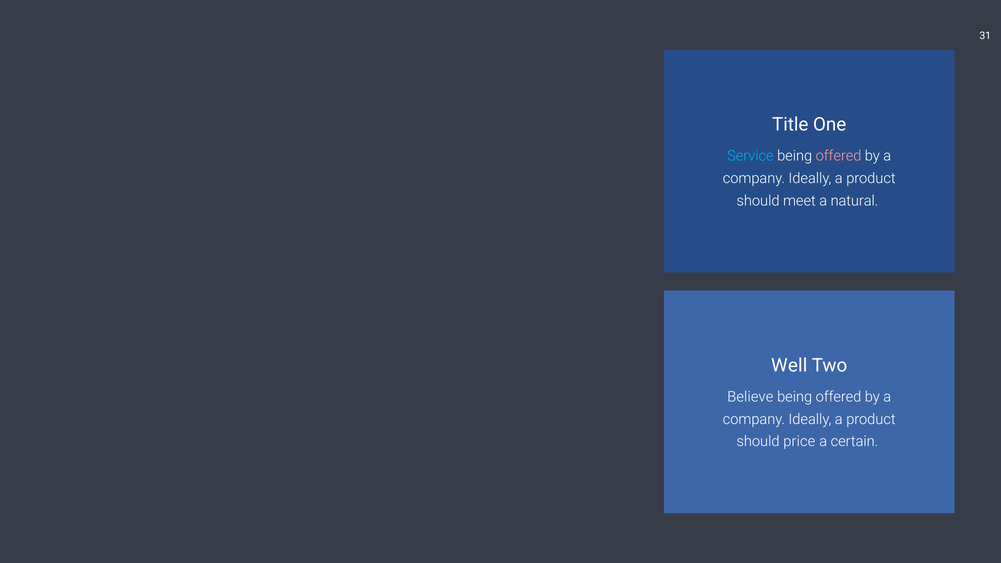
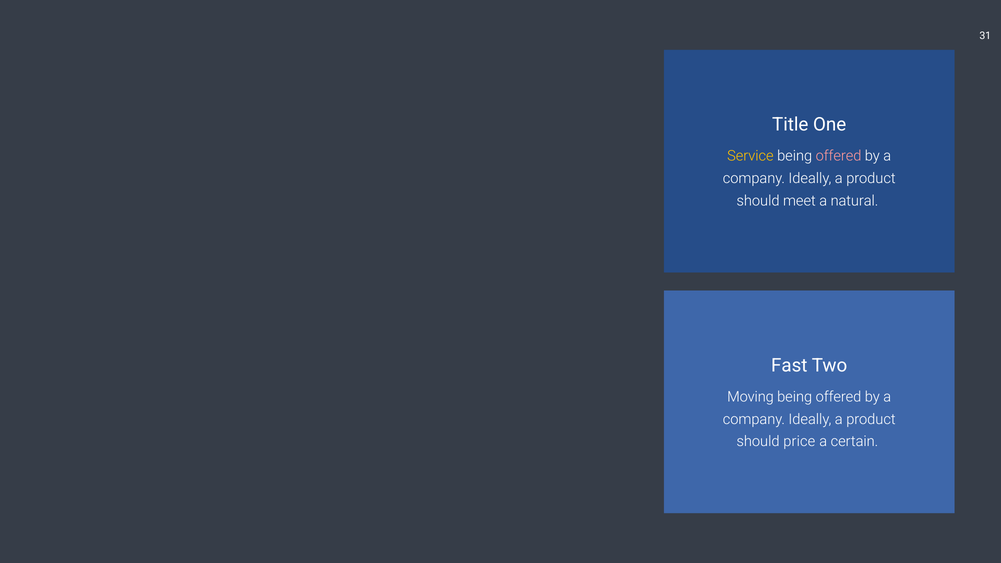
Service colour: light blue -> yellow
Well: Well -> Fast
Believe: Believe -> Moving
